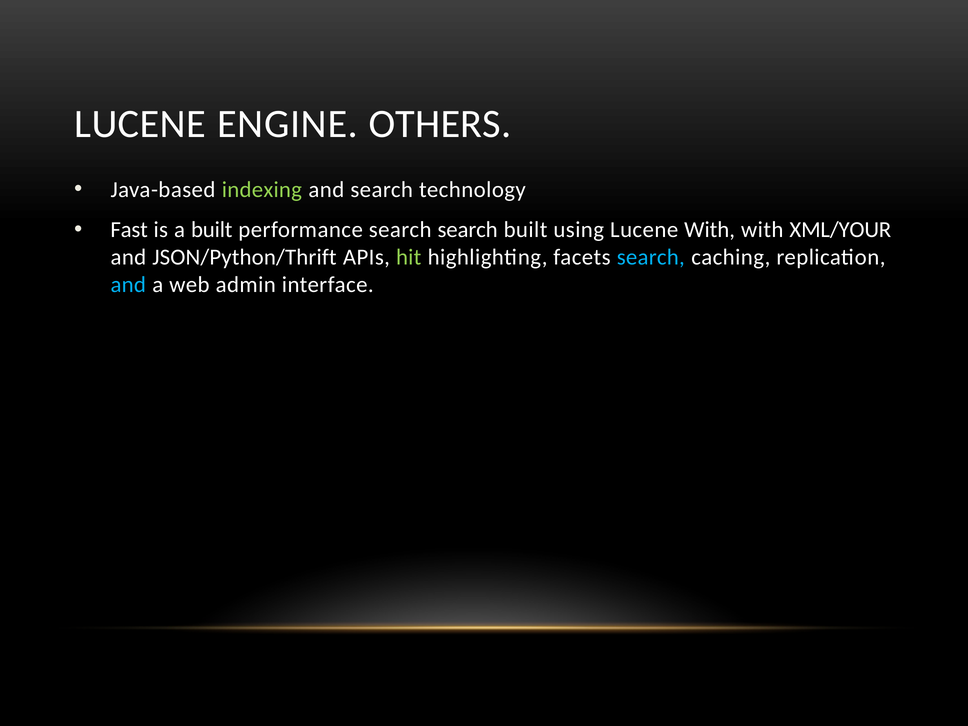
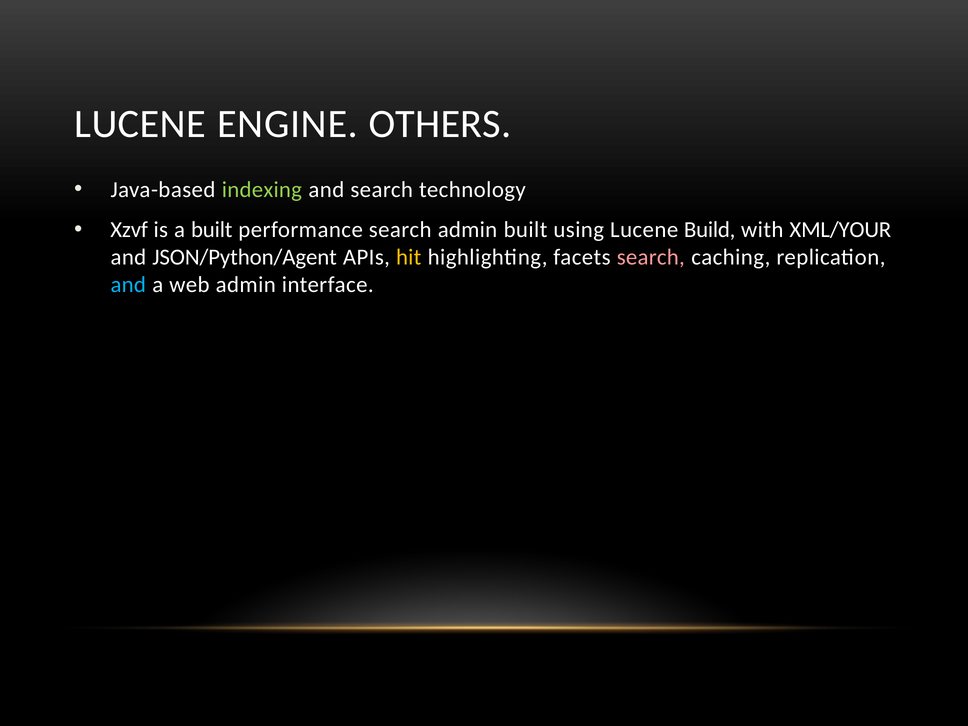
Fast: Fast -> Xzvf
search search: search -> admin
Lucene With: With -> Build
JSON/Python/Thrift: JSON/Python/Thrift -> JSON/Python/Agent
hit colour: light green -> yellow
search at (651, 257) colour: light blue -> pink
